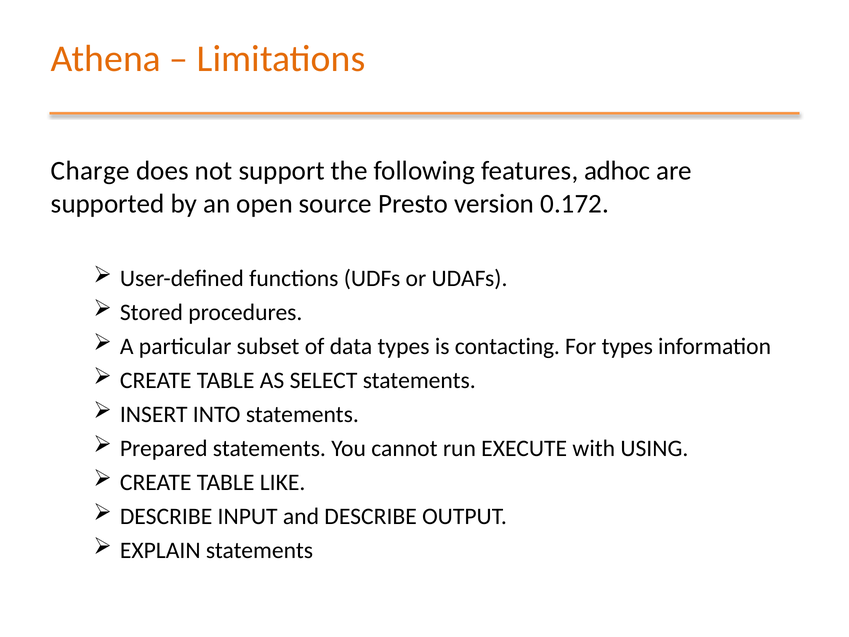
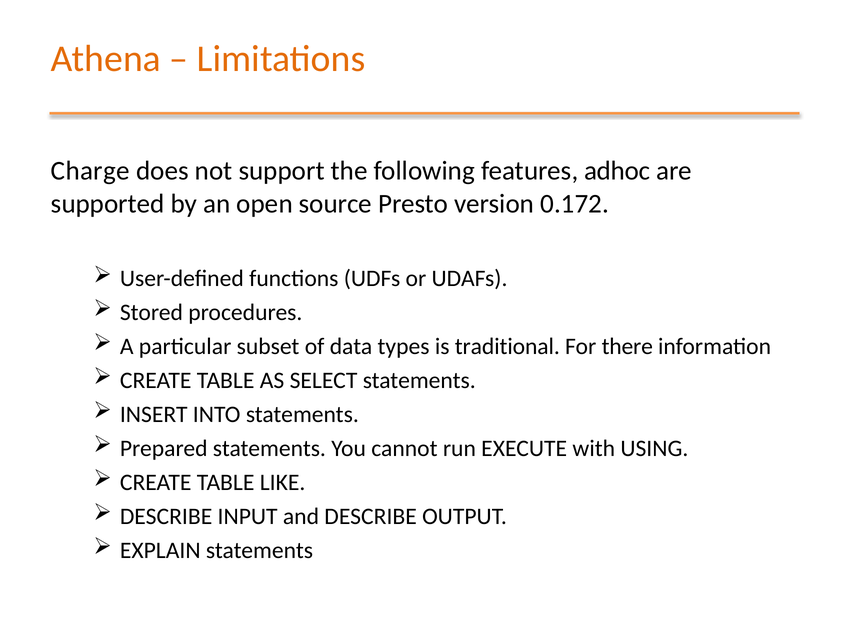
contacting: contacting -> traditional
For types: types -> there
